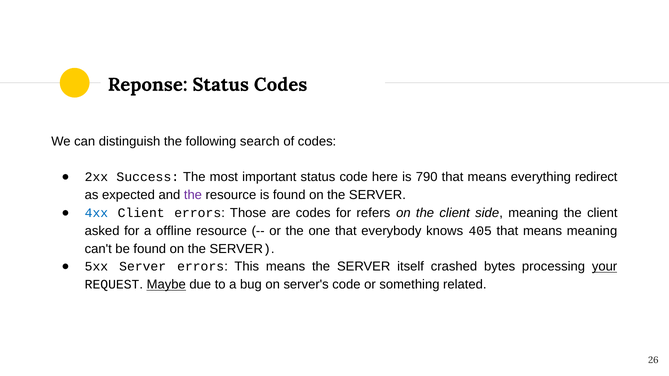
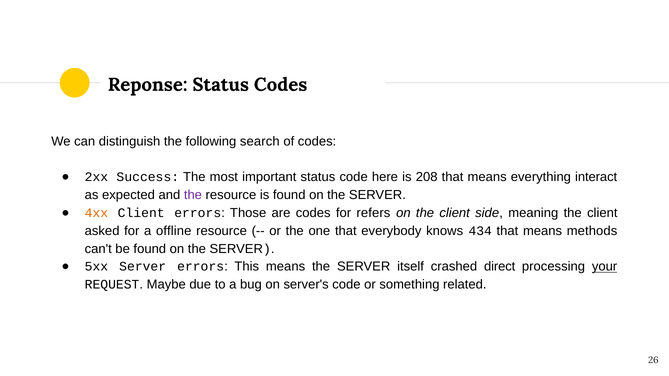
790: 790 -> 208
redirect: redirect -> interact
4xx colour: blue -> orange
405: 405 -> 434
means meaning: meaning -> methods
bytes: bytes -> direct
Maybe underline: present -> none
